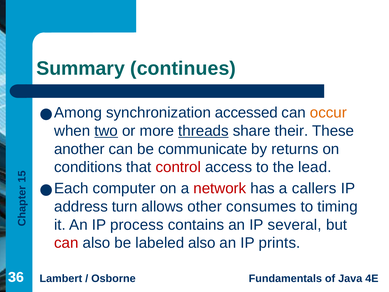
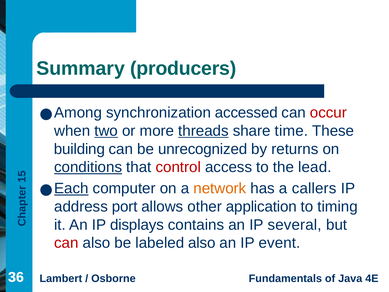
continues: continues -> producers
occur colour: orange -> red
their: their -> time
another: another -> building
communicate: communicate -> unrecognized
conditions underline: none -> present
Each underline: none -> present
network colour: red -> orange
turn: turn -> port
consumes: consumes -> application
process: process -> displays
prints: prints -> event
